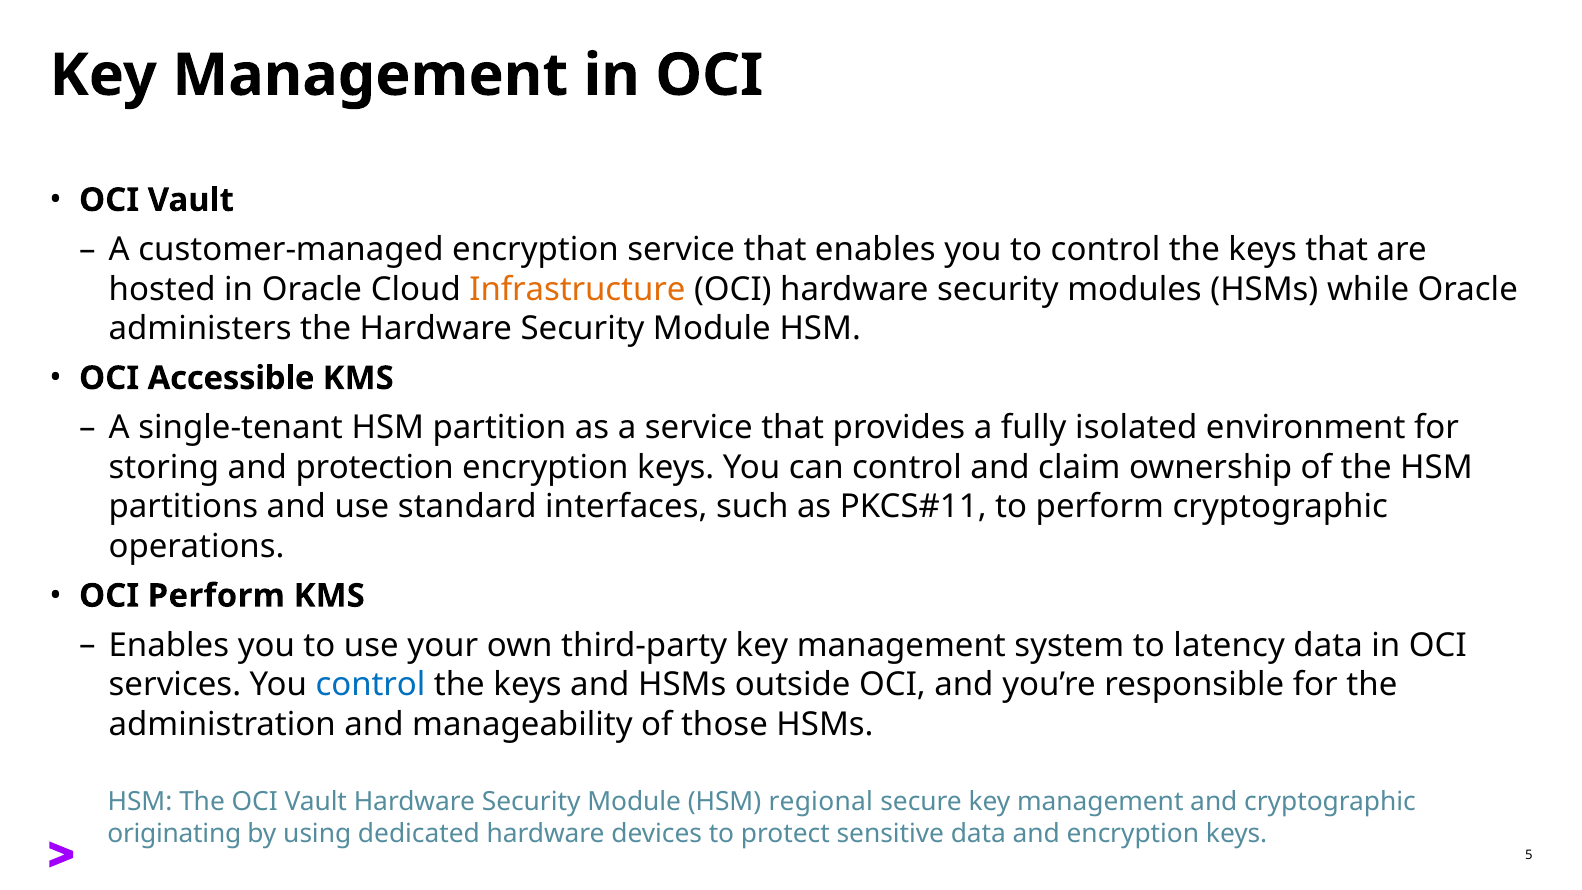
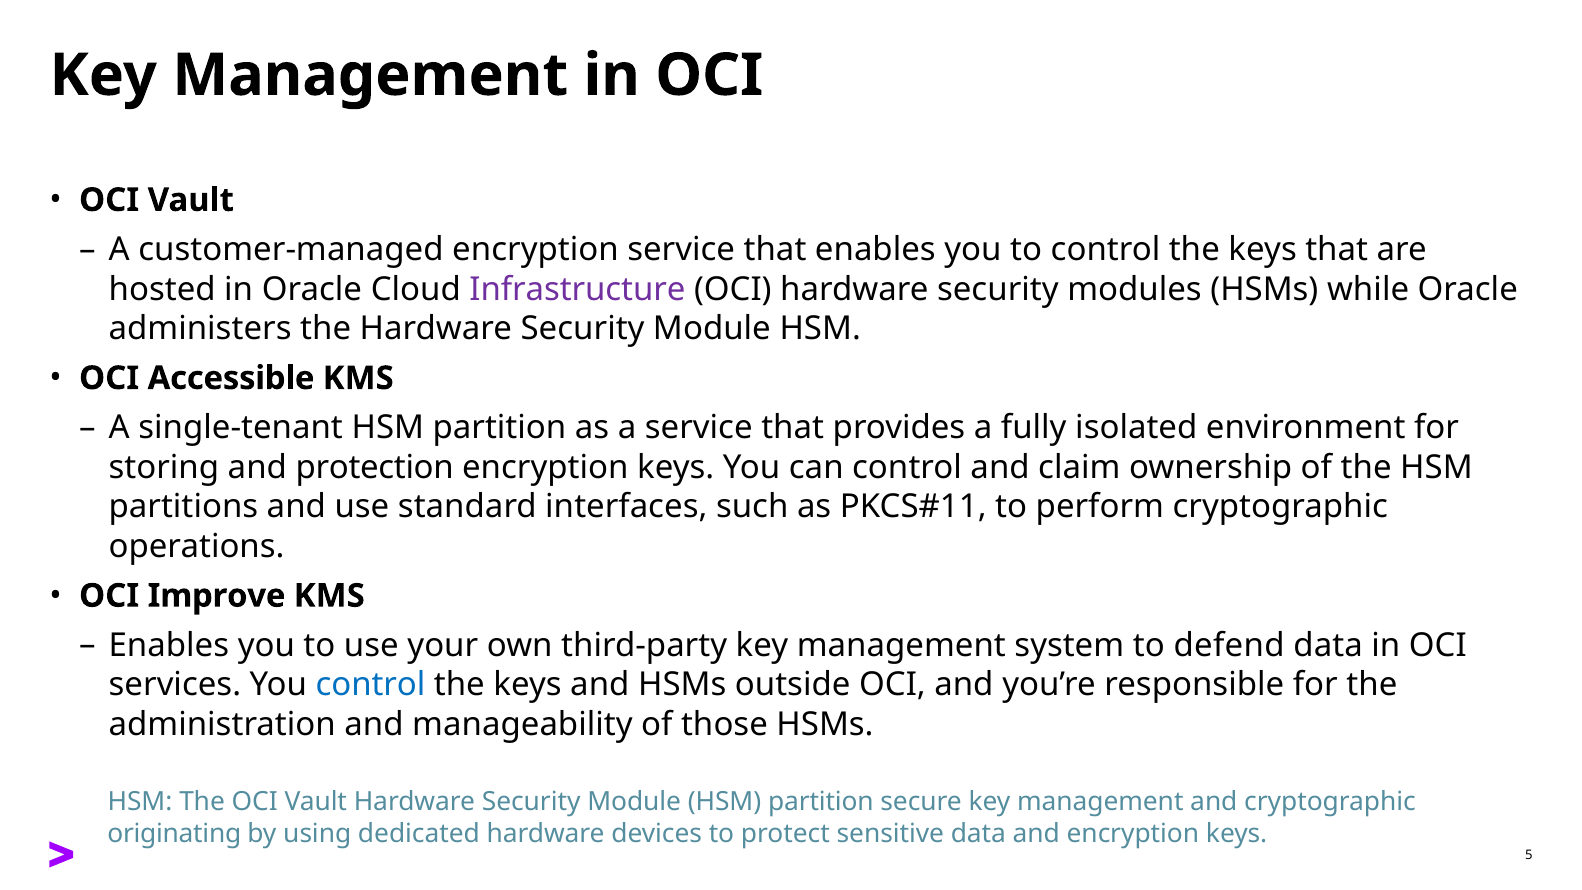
Infrastructure colour: orange -> purple
OCI Perform: Perform -> Improve
latency: latency -> defend
Module HSM regional: regional -> partition
